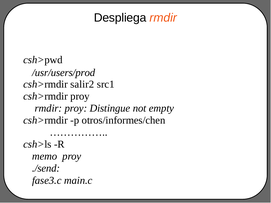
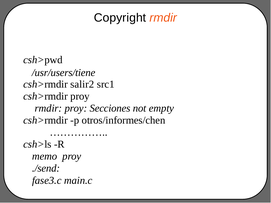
Despliega: Despliega -> Copyright
/usr/users/prod: /usr/users/prod -> /usr/users/tiene
Distingue: Distingue -> Secciones
